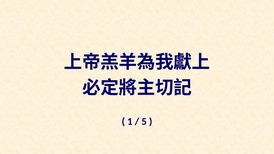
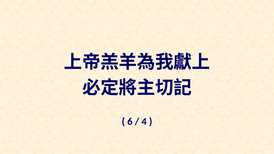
1: 1 -> 6
5: 5 -> 4
